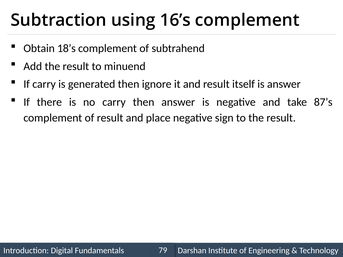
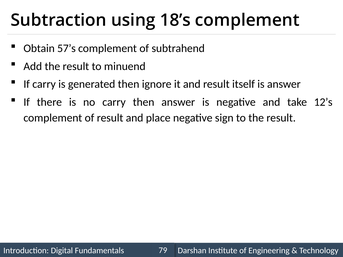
16’s: 16’s -> 18’s
18’s: 18’s -> 57’s
87’s: 87’s -> 12’s
